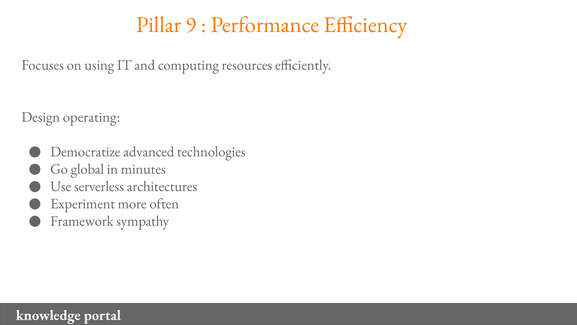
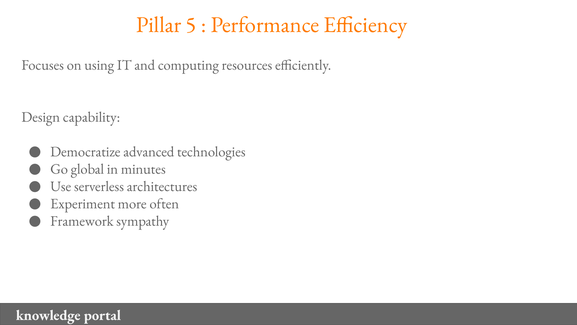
9: 9 -> 5
operating: operating -> capability
